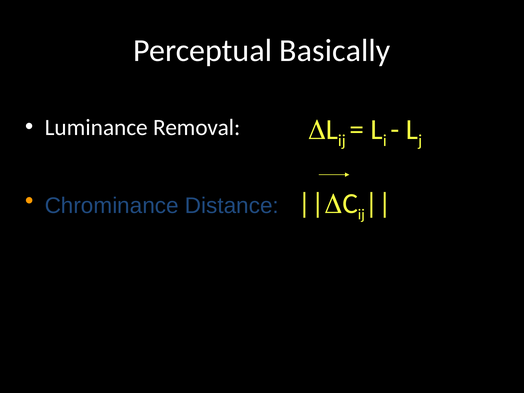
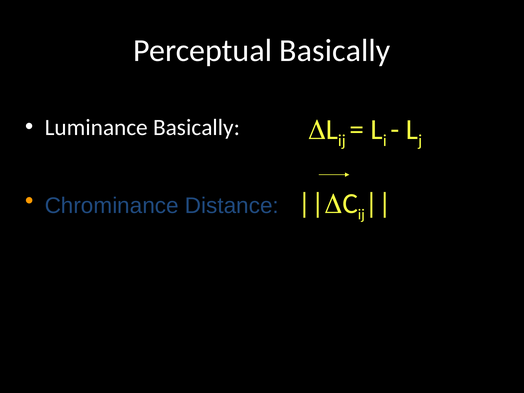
Luminance Removal: Removal -> Basically
